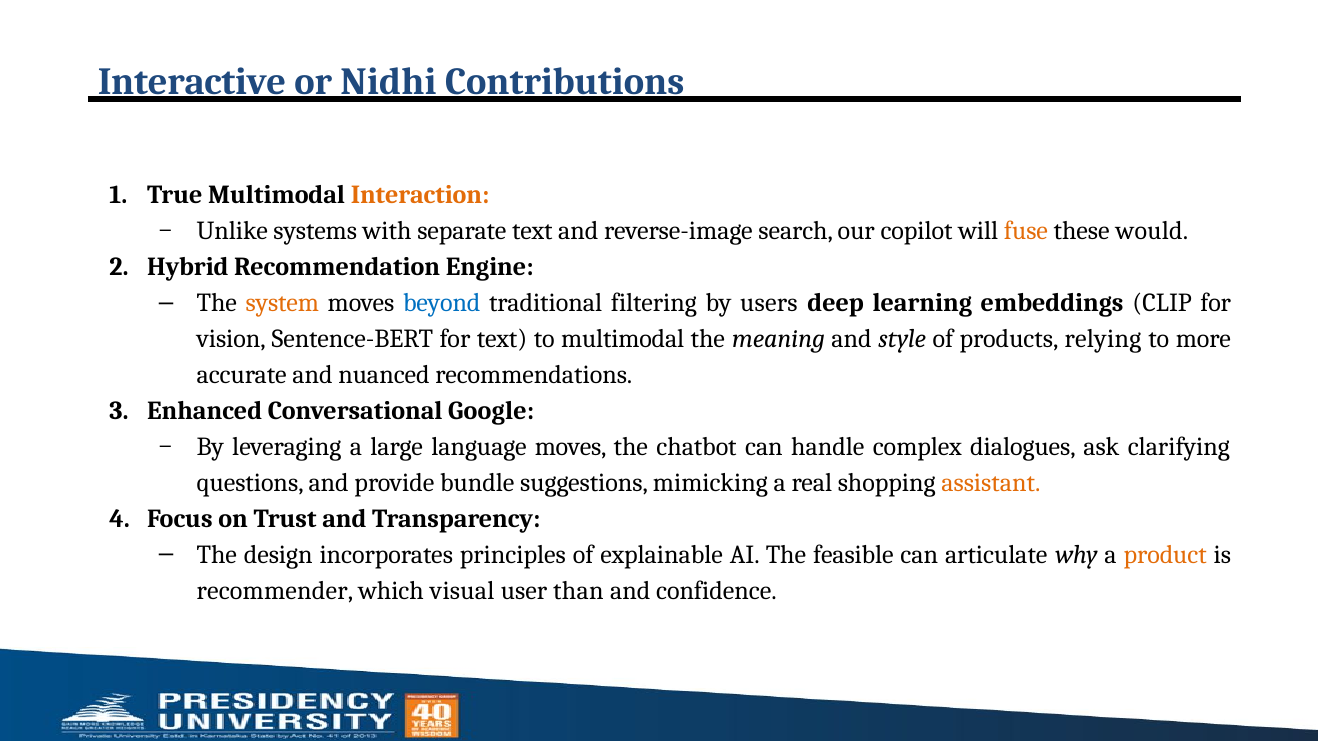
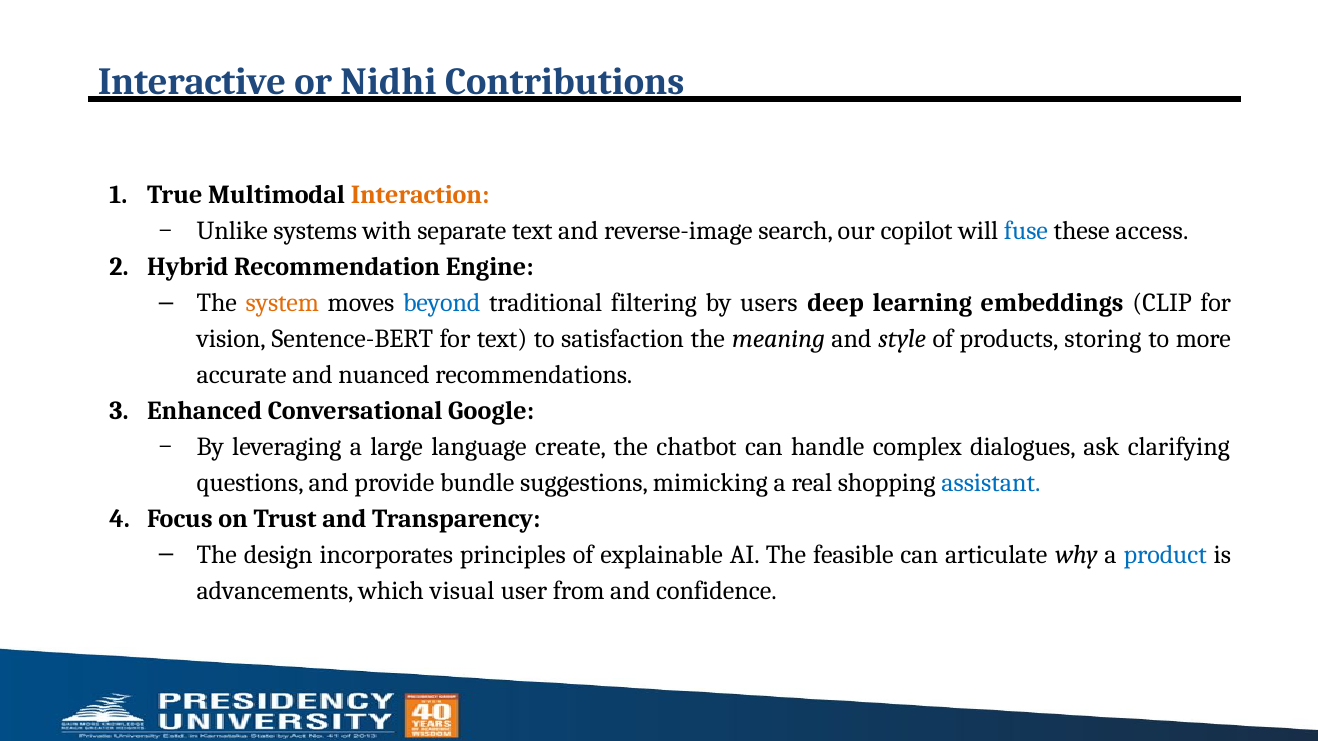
fuse colour: orange -> blue
would: would -> access
to multimodal: multimodal -> satisfaction
relying: relying -> storing
language moves: moves -> create
assistant colour: orange -> blue
product colour: orange -> blue
recommender: recommender -> advancements
than: than -> from
